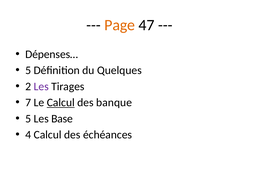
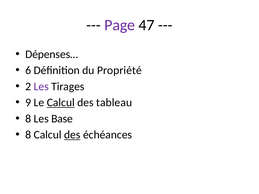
Page colour: orange -> purple
5 at (28, 70): 5 -> 6
Quelques: Quelques -> Propriété
7: 7 -> 9
banque: banque -> tableau
5 at (28, 119): 5 -> 8
4 at (28, 135): 4 -> 8
des at (72, 135) underline: none -> present
